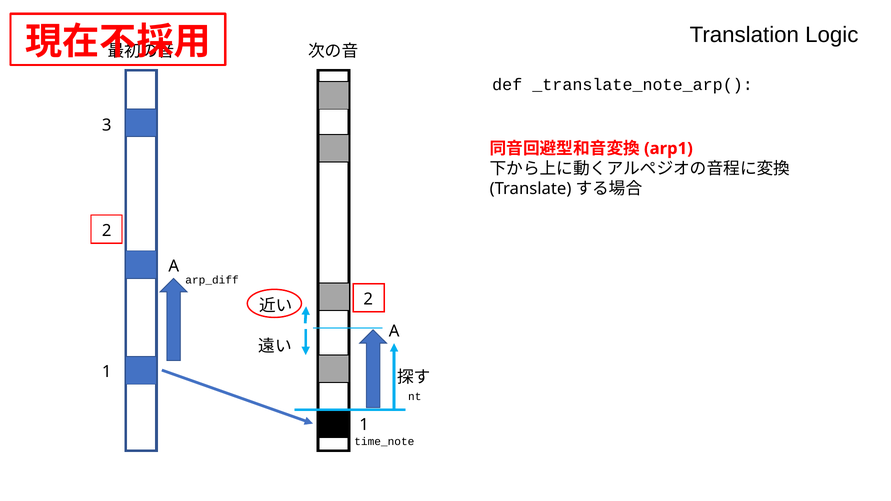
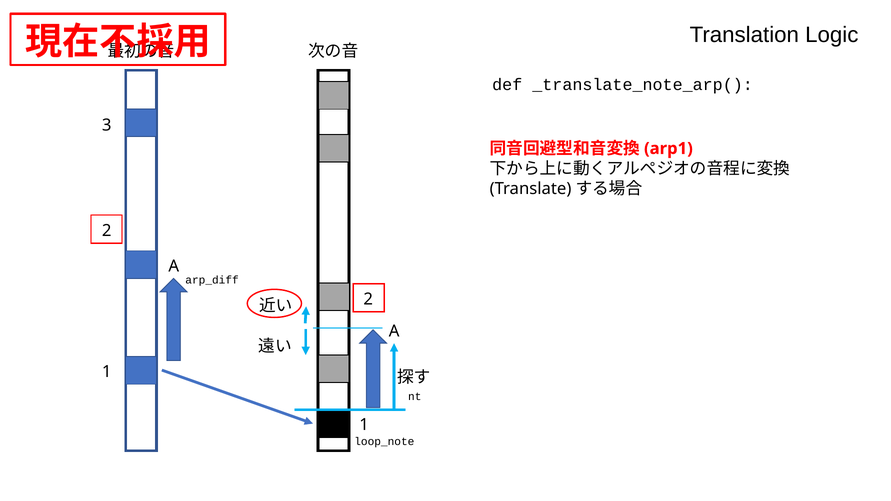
time_note: time_note -> loop_note
